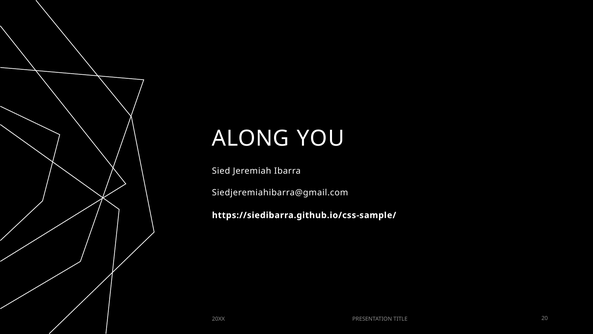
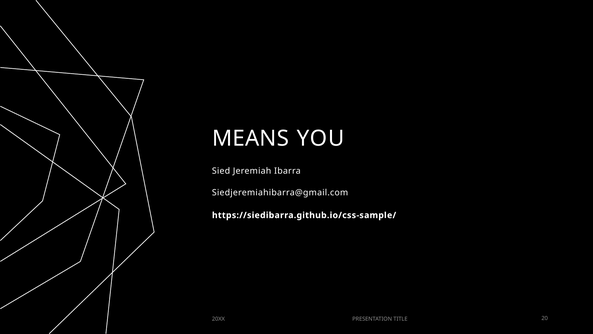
ALONG: ALONG -> MEANS
